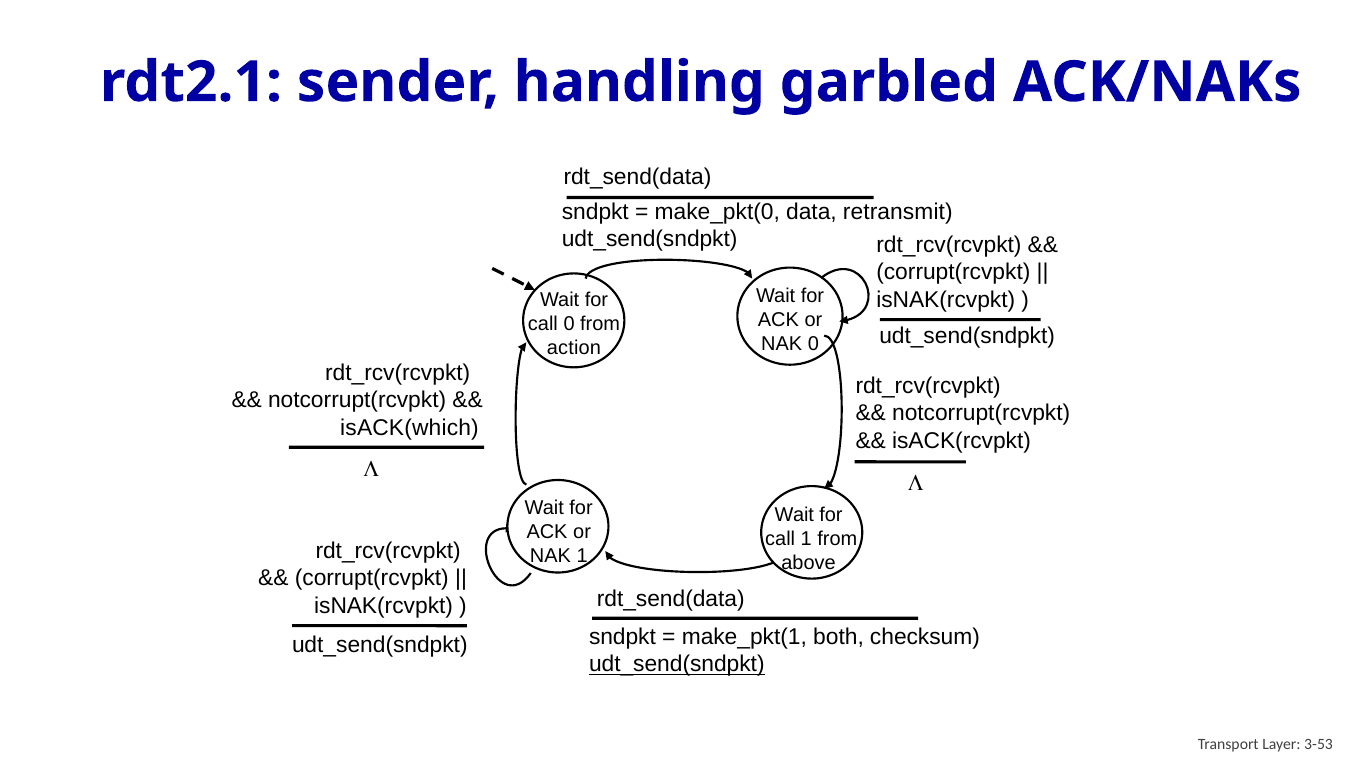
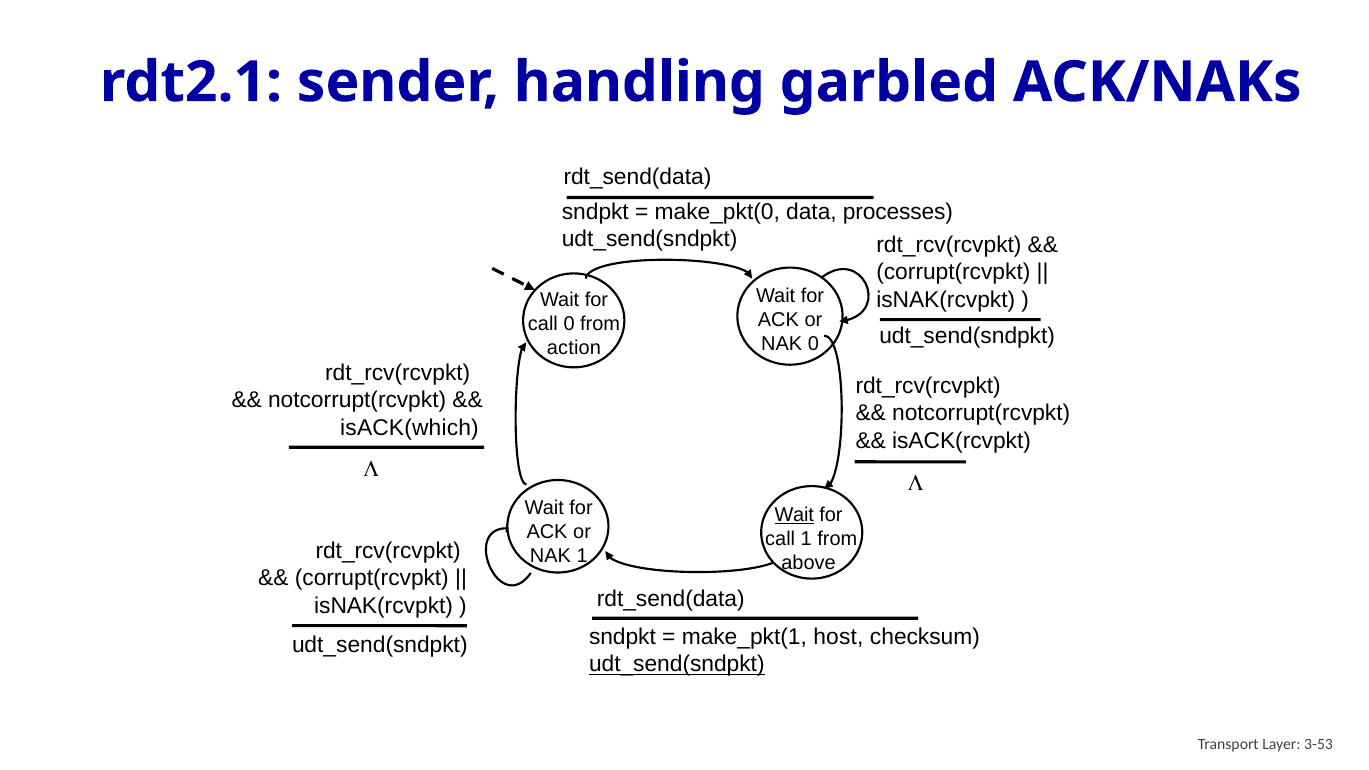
retransmit: retransmit -> processes
Wait at (794, 515) underline: none -> present
both: both -> host
